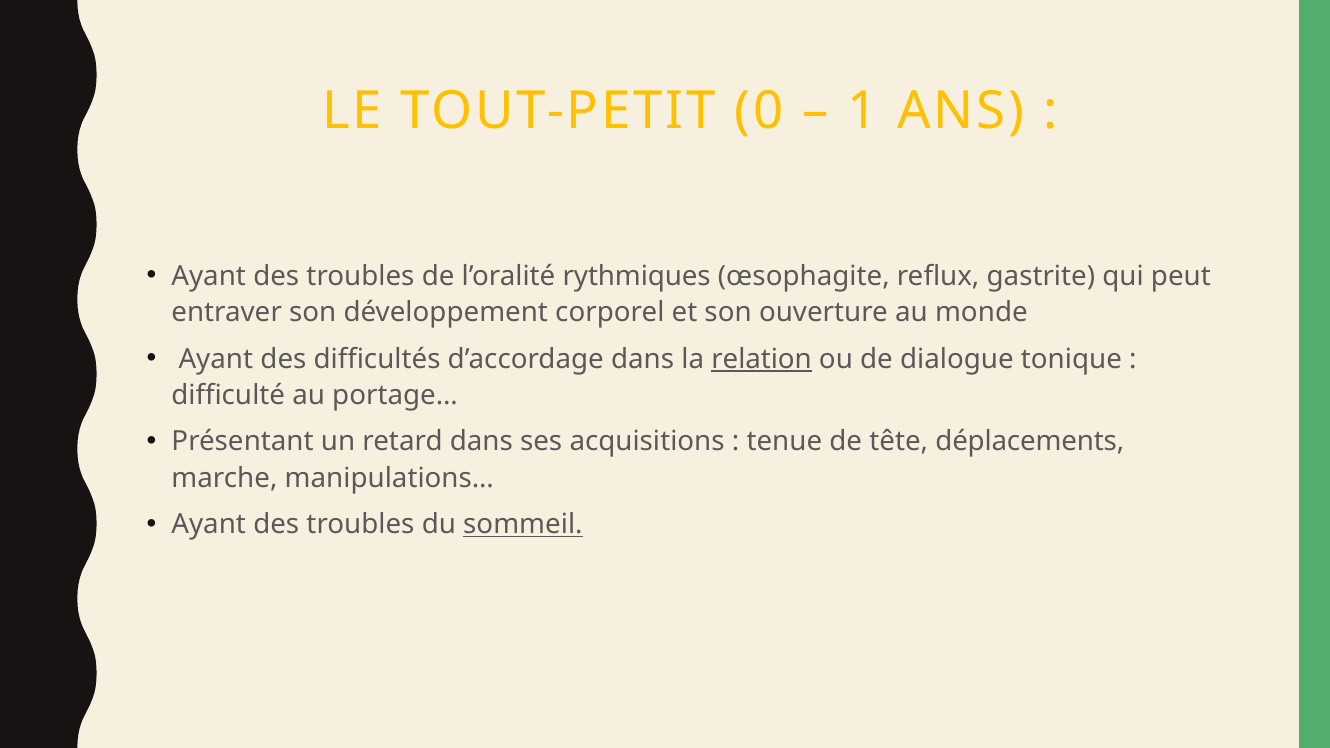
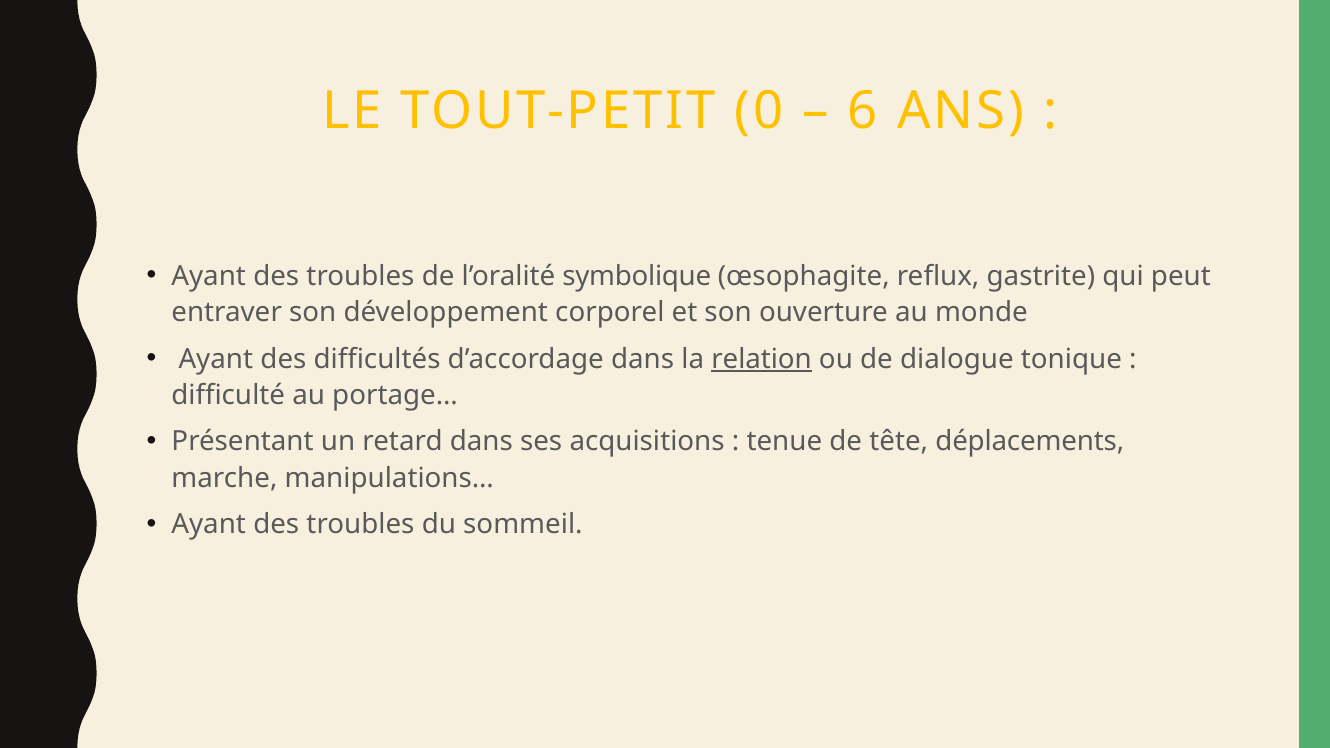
1: 1 -> 6
rythmiques: rythmiques -> symbolique
sommeil underline: present -> none
